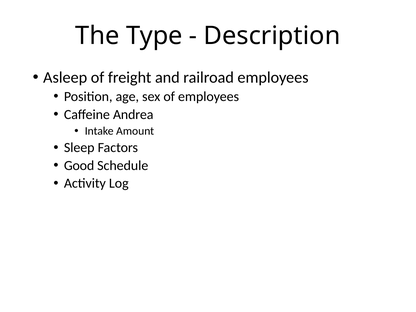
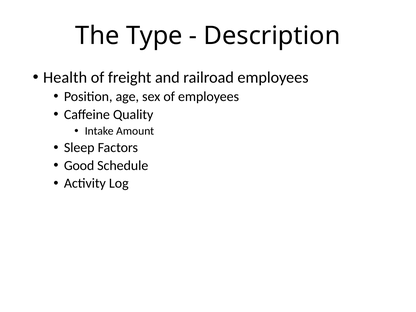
Asleep: Asleep -> Health
Andrea: Andrea -> Quality
